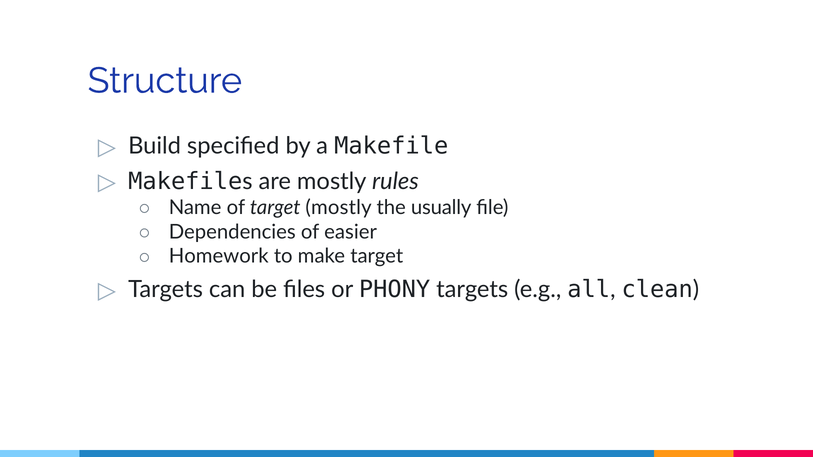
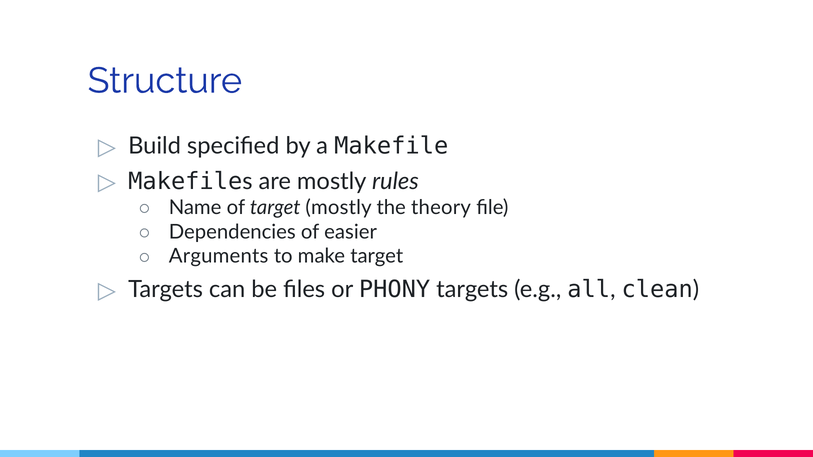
usually: usually -> theory
Homework: Homework -> Arguments
